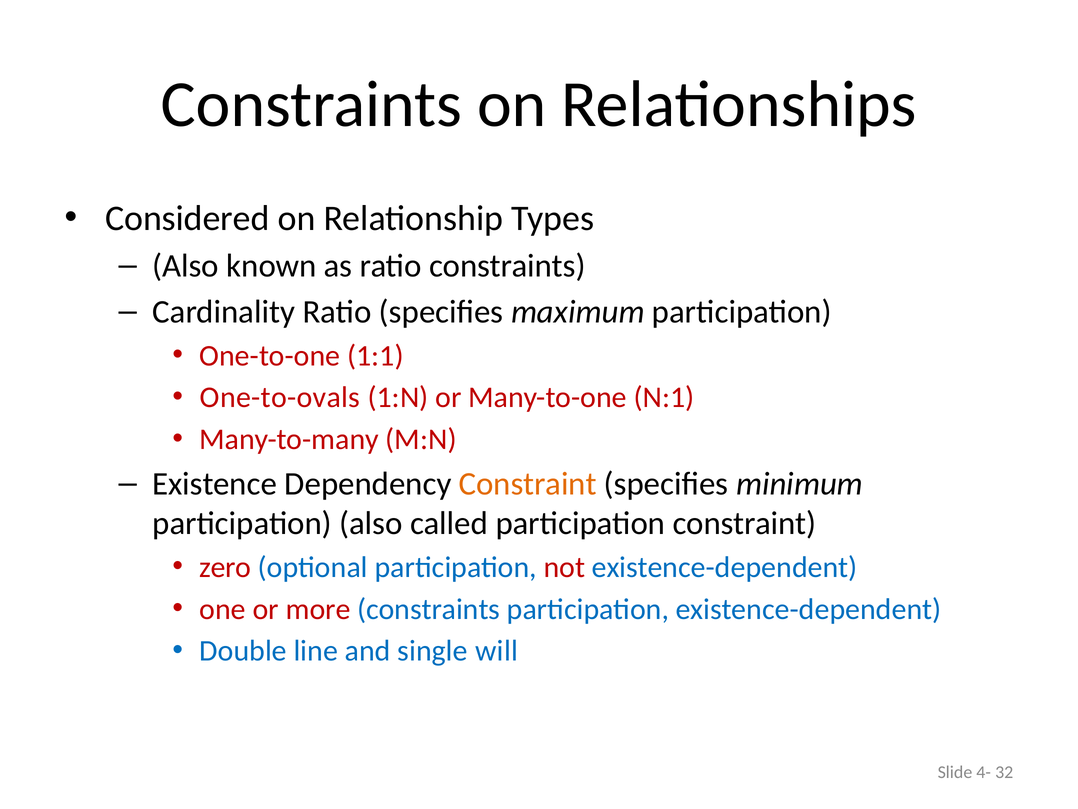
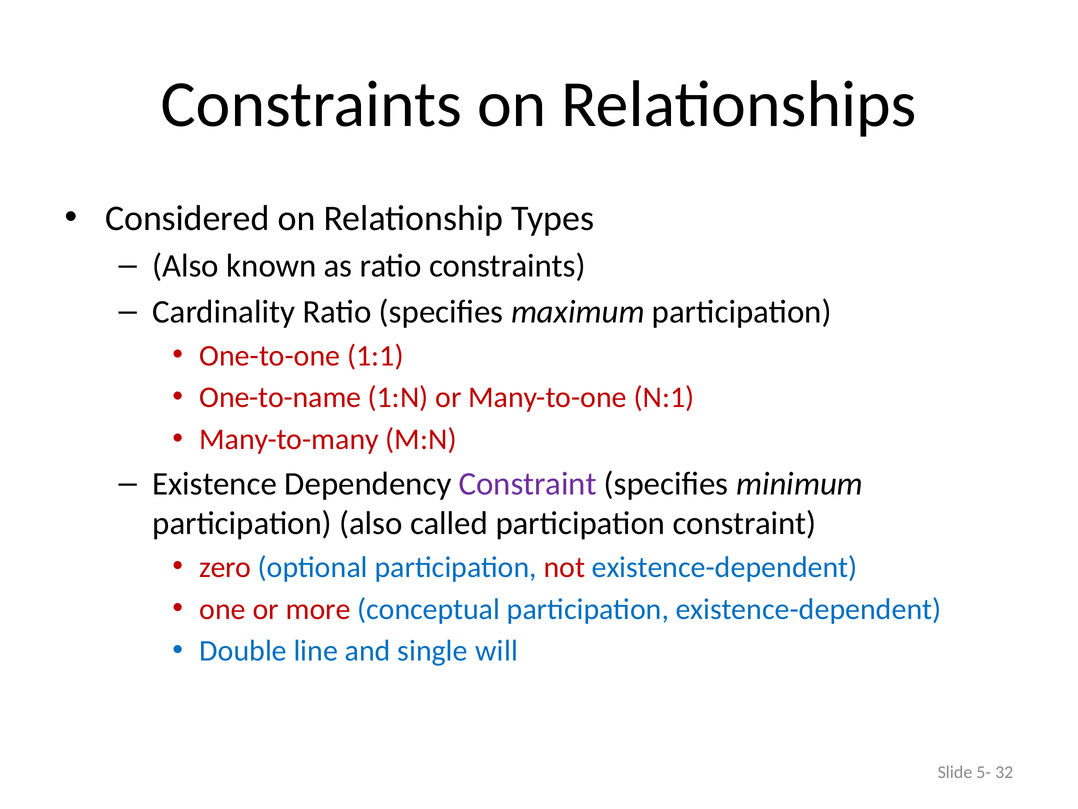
One-to-ovals: One-to-ovals -> One-to-name
Constraint at (528, 484) colour: orange -> purple
more constraints: constraints -> conceptual
4-: 4- -> 5-
